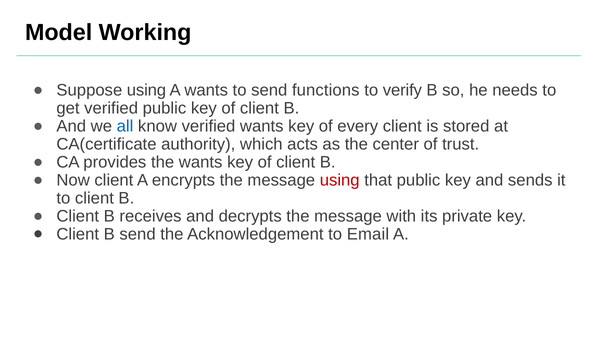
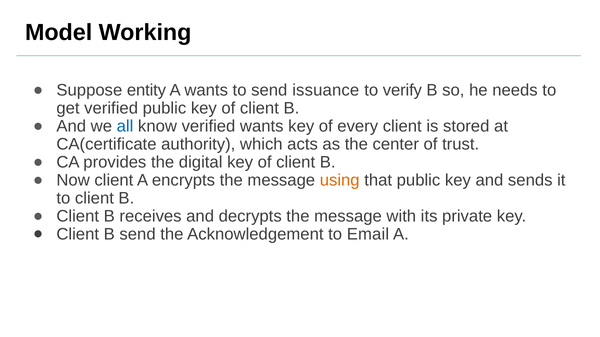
Suppose using: using -> entity
functions: functions -> issuance
the wants: wants -> digital
using at (340, 181) colour: red -> orange
